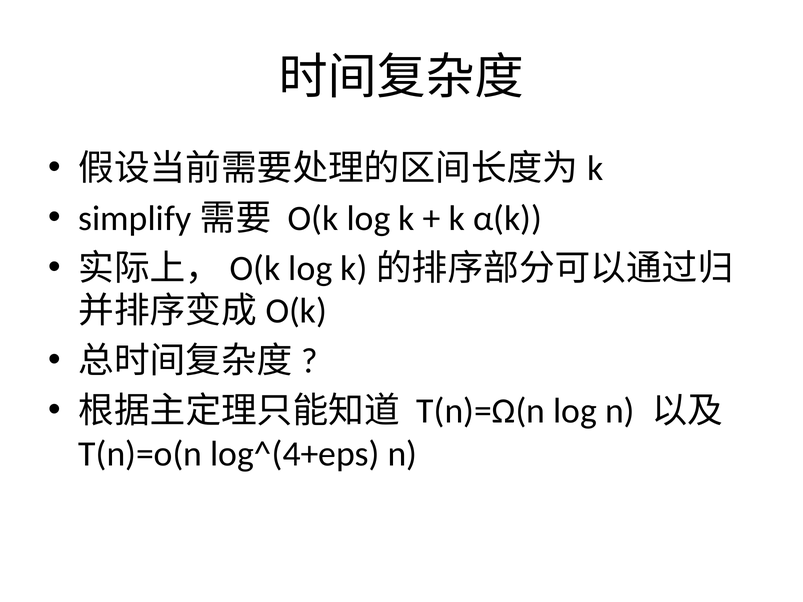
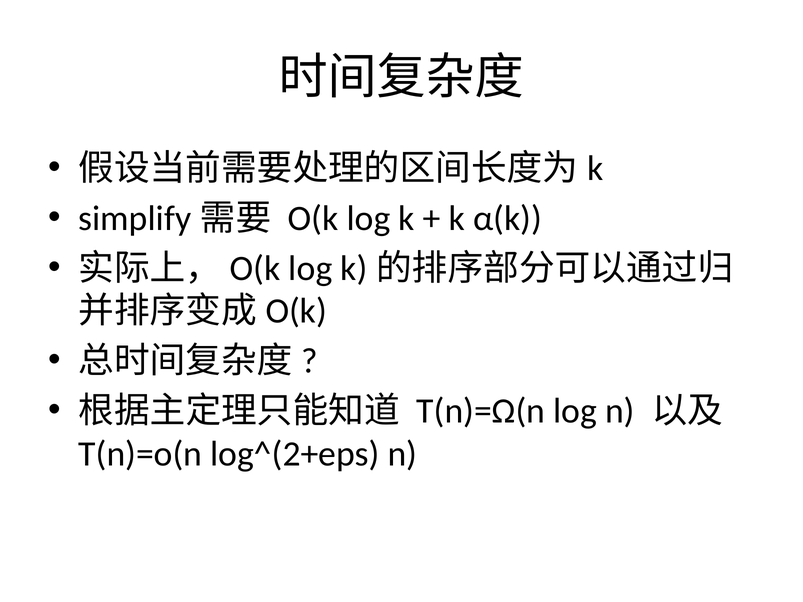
log^(4+eps: log^(4+eps -> log^(2+eps
